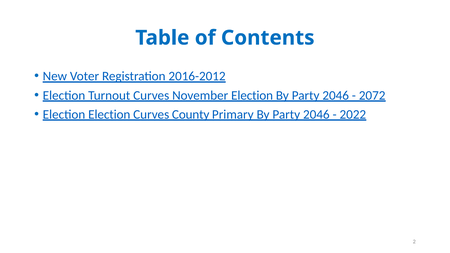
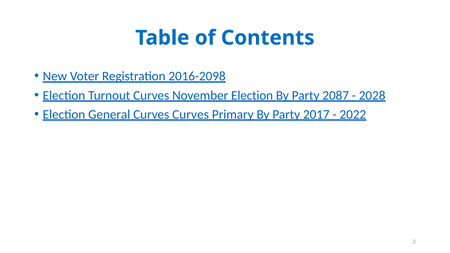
2016-2012: 2016-2012 -> 2016-2098
2046 at (336, 95): 2046 -> 2087
2072: 2072 -> 2028
Election Election: Election -> General
Curves County: County -> Curves
Primary By Party 2046: 2046 -> 2017
